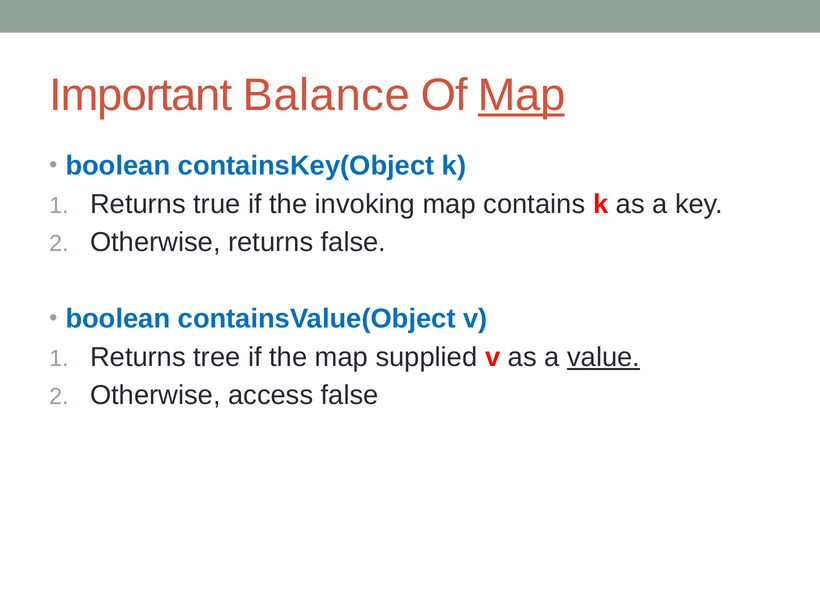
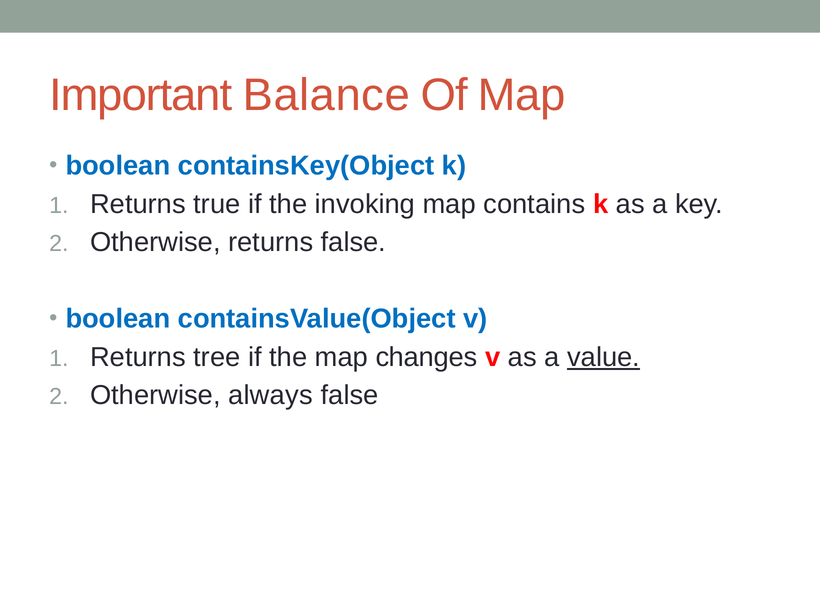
Map at (522, 95) underline: present -> none
supplied: supplied -> changes
access: access -> always
